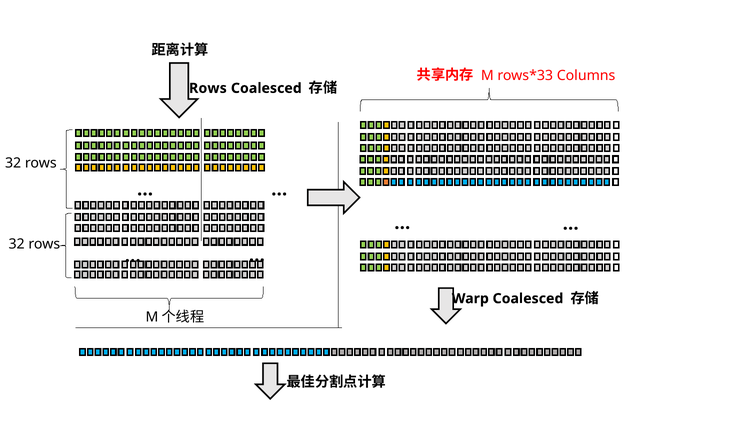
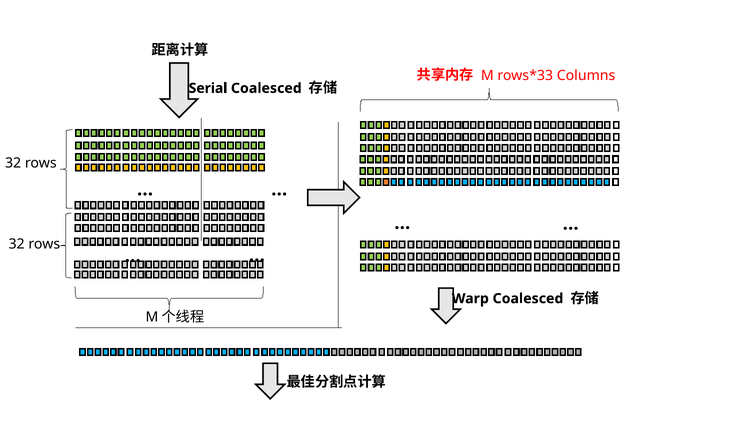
Rows at (208, 88): Rows -> Serial
